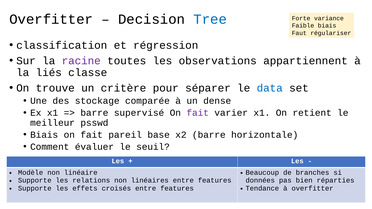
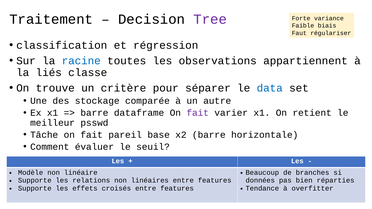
Overfitter at (51, 19): Overfitter -> Traitement
Tree colour: blue -> purple
racine colour: purple -> blue
dense: dense -> autre
supervisé: supervisé -> dataframe
Biais at (44, 135): Biais -> Tâche
